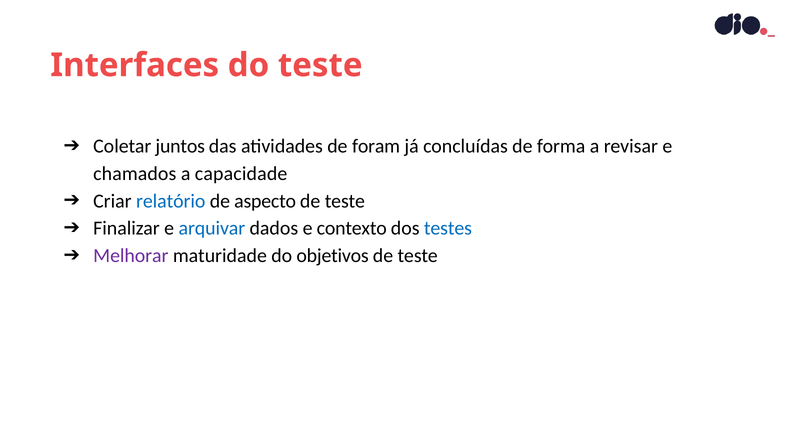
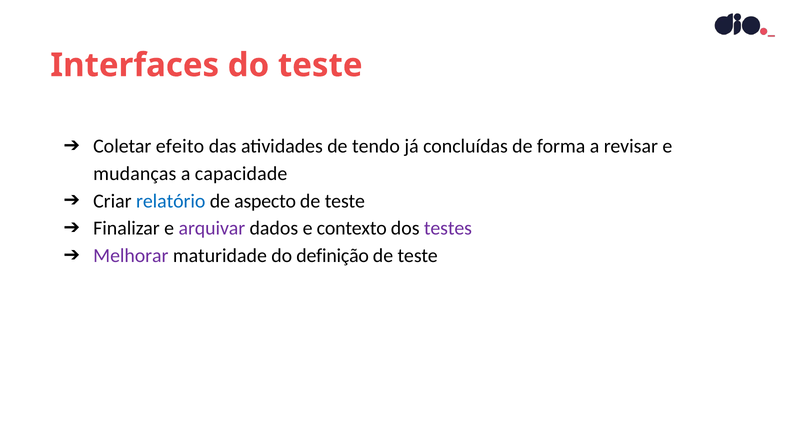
juntos: juntos -> efeito
foram: foram -> tendo
chamados: chamados -> mudanças
arquivar colour: blue -> purple
testes colour: blue -> purple
objetivos: objetivos -> definição
